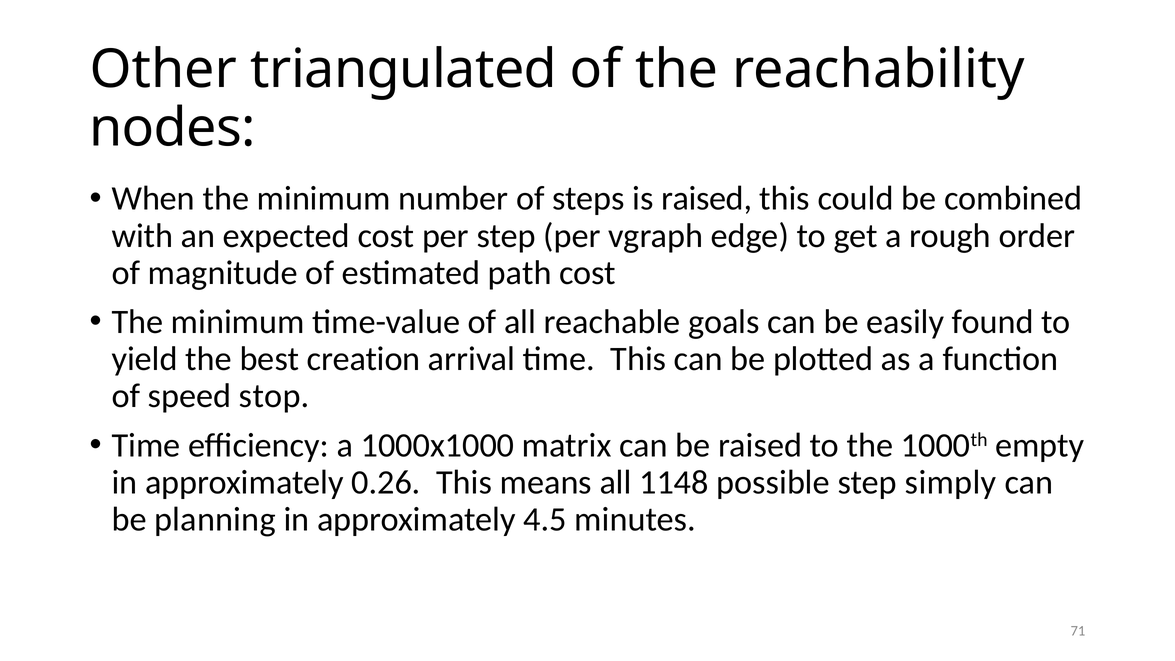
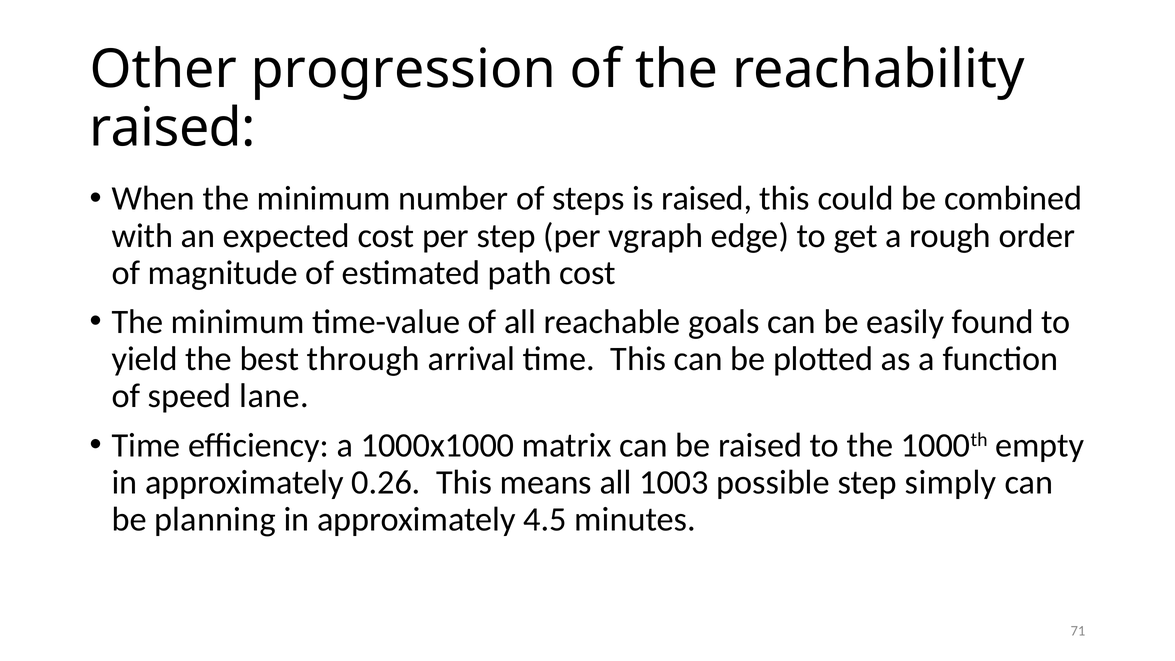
triangulated: triangulated -> progression
nodes at (172, 128): nodes -> raised
creation: creation -> through
stop: stop -> lane
1148: 1148 -> 1003
